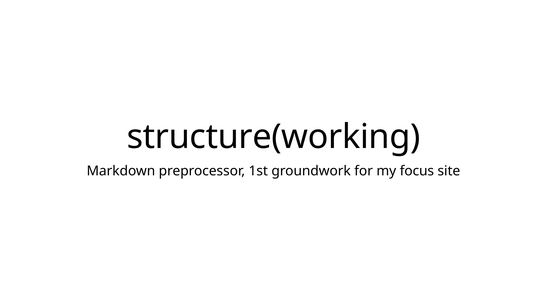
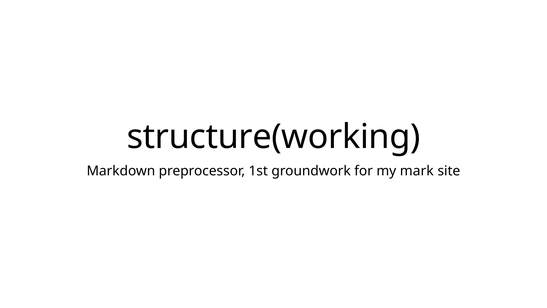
focus: focus -> mark
